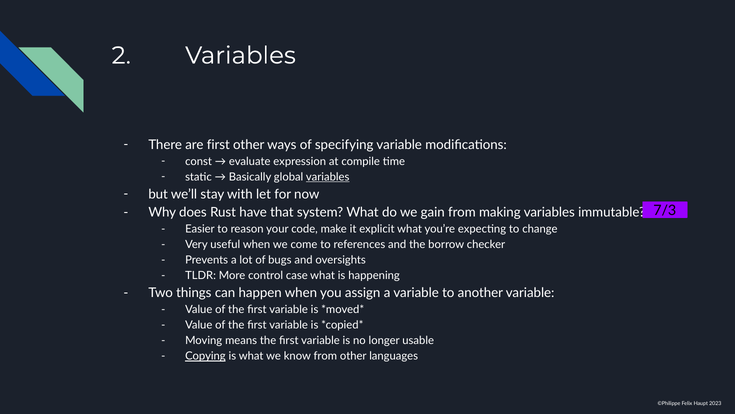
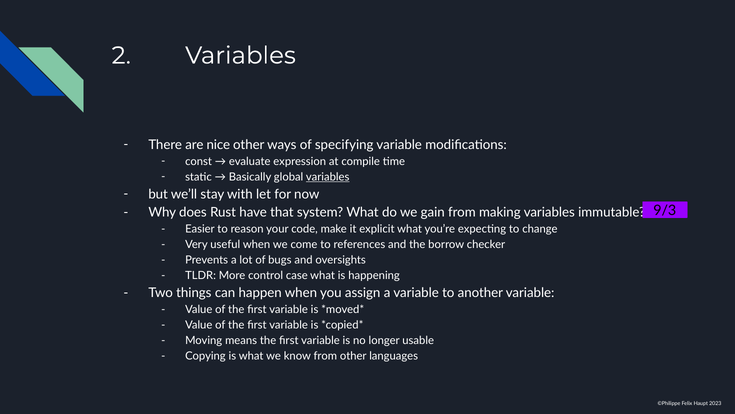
are first: first -> nice
7/3: 7/3 -> 9/3
Copying underline: present -> none
